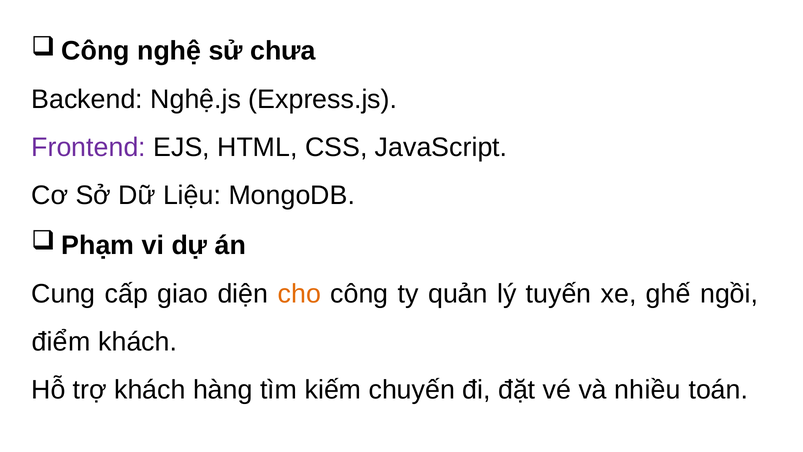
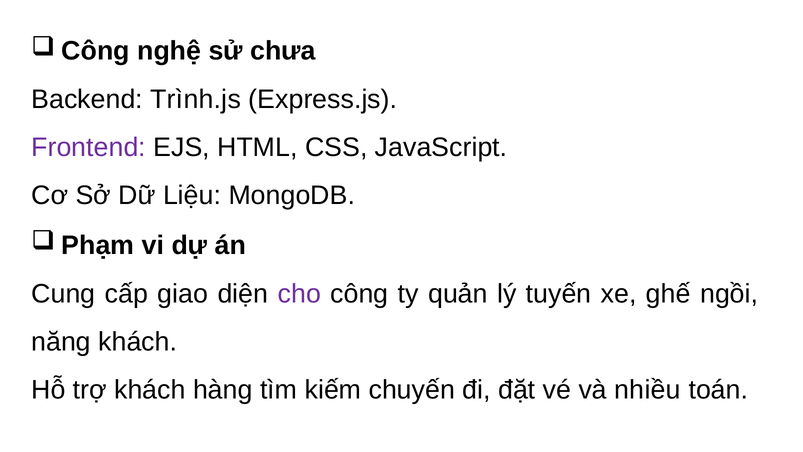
Nghệ.js: Nghệ.js -> Trình.js
cho colour: orange -> purple
điểm: điểm -> năng
